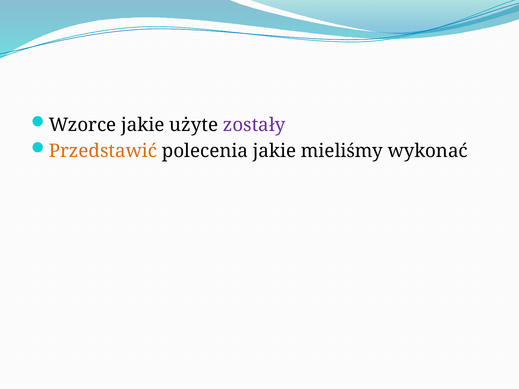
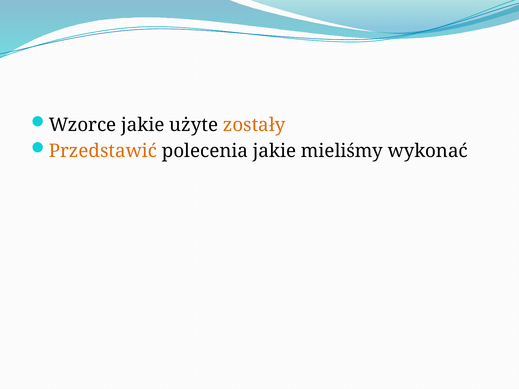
zostały colour: purple -> orange
